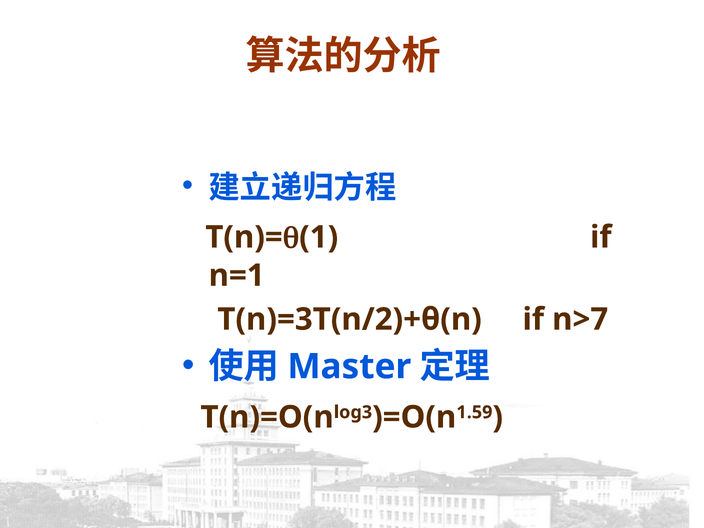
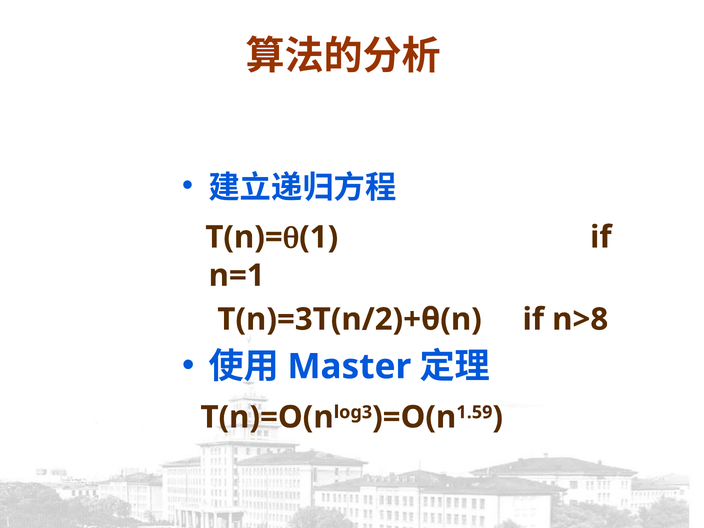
n>7: n>7 -> n>8
